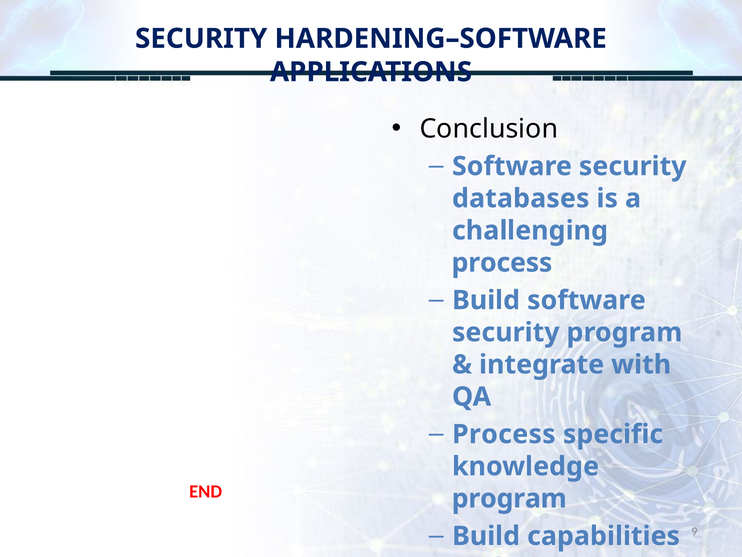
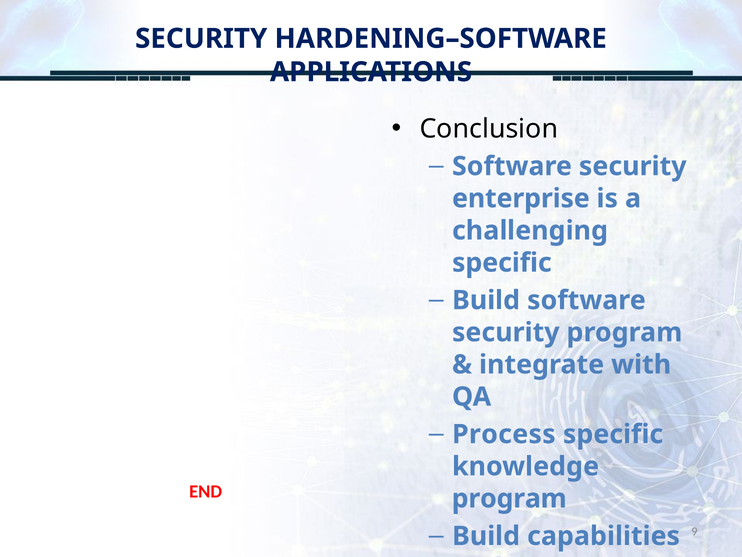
databases: databases -> enterprise
process at (502, 263): process -> specific
